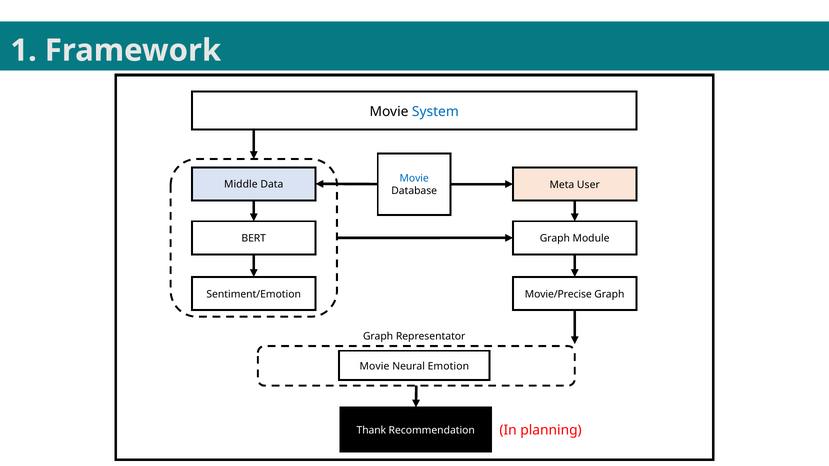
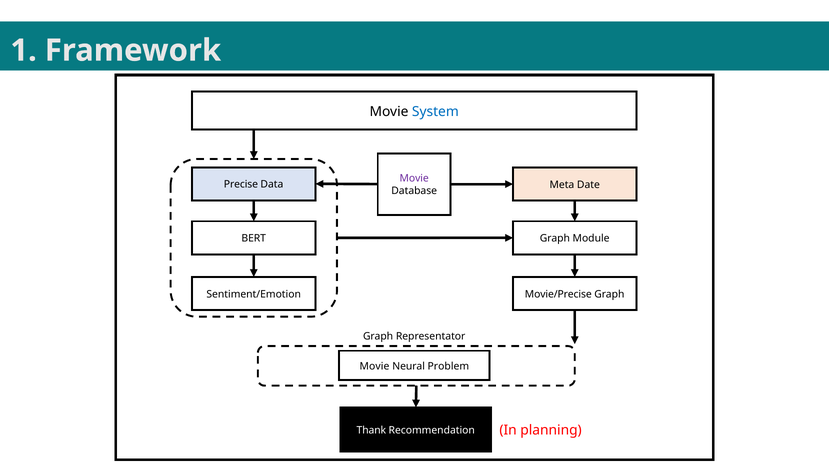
Movie at (414, 179) colour: blue -> purple
Middle: Middle -> Precise
User: User -> Date
Emotion: Emotion -> Problem
